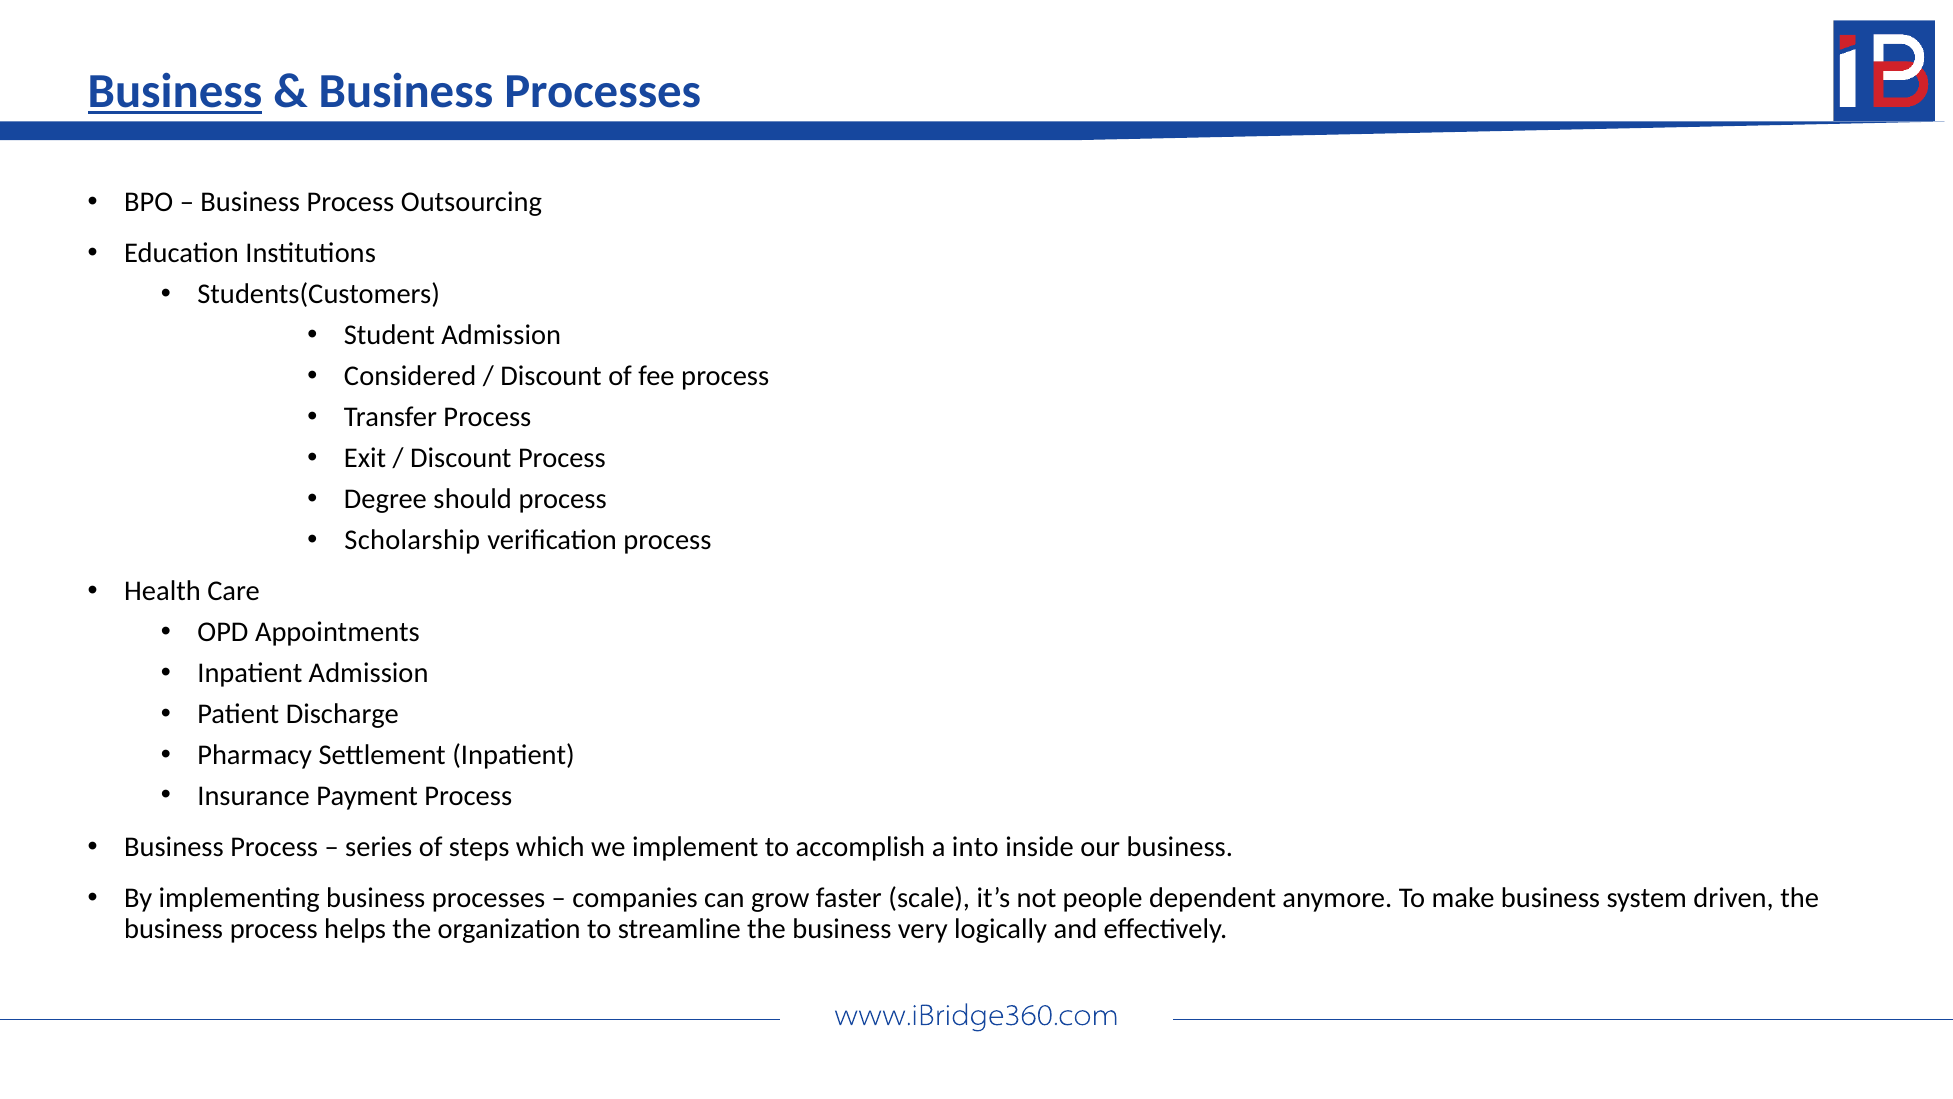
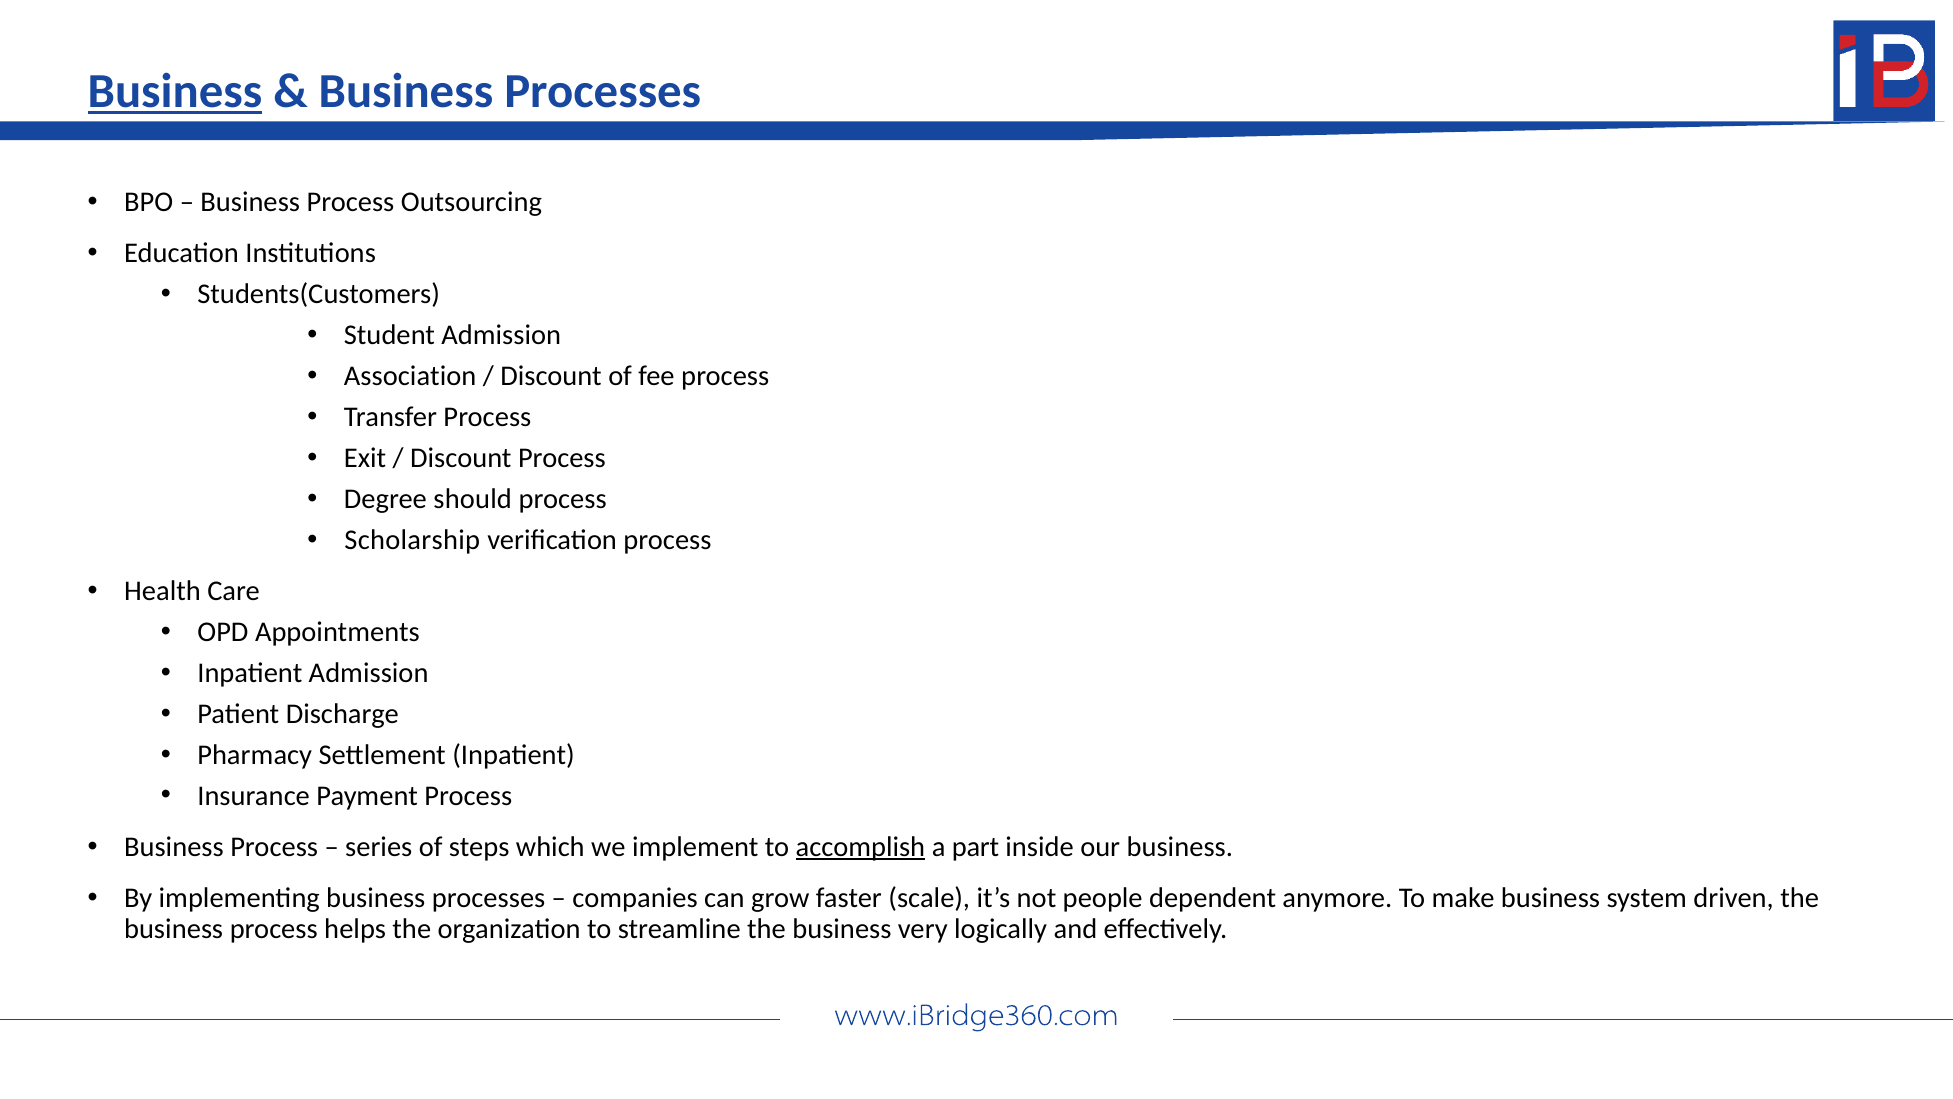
Considered: Considered -> Association
accomplish underline: none -> present
into: into -> part
